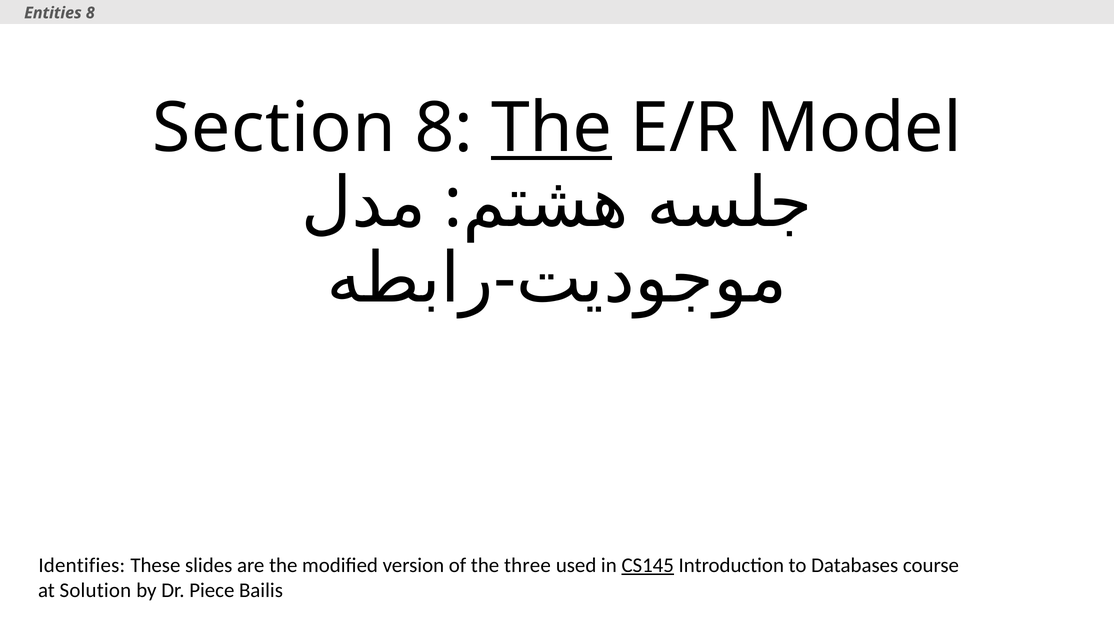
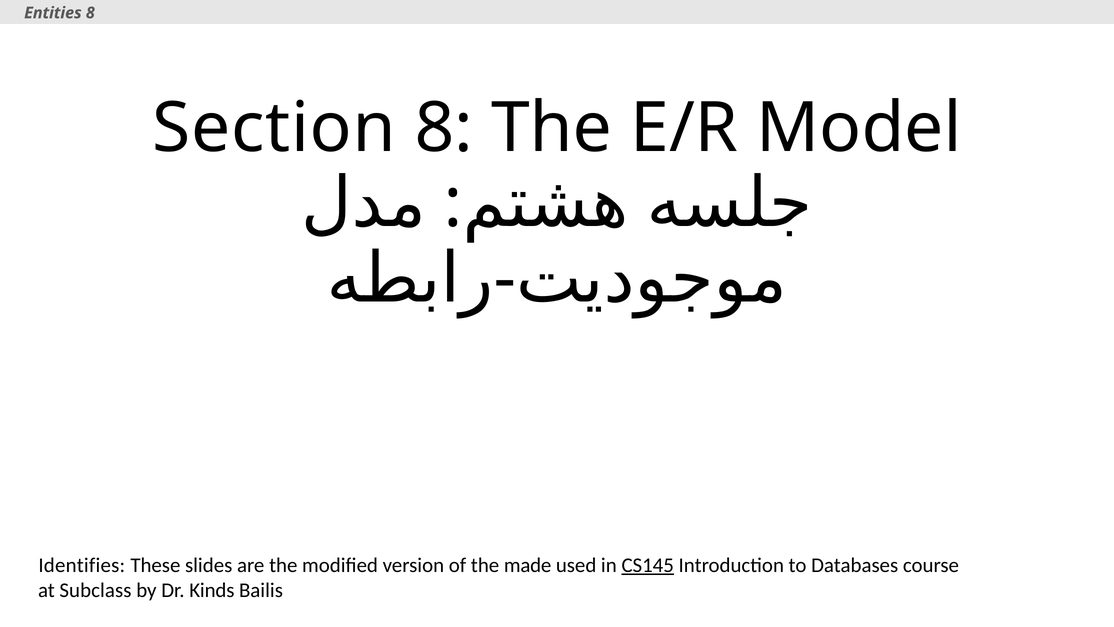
The at (552, 128) underline: present -> none
three: three -> made
Solution: Solution -> Subclass
Piece: Piece -> Kinds
